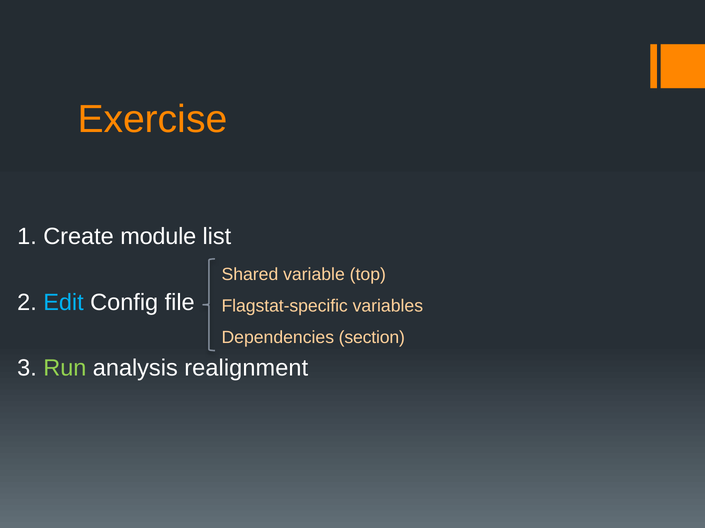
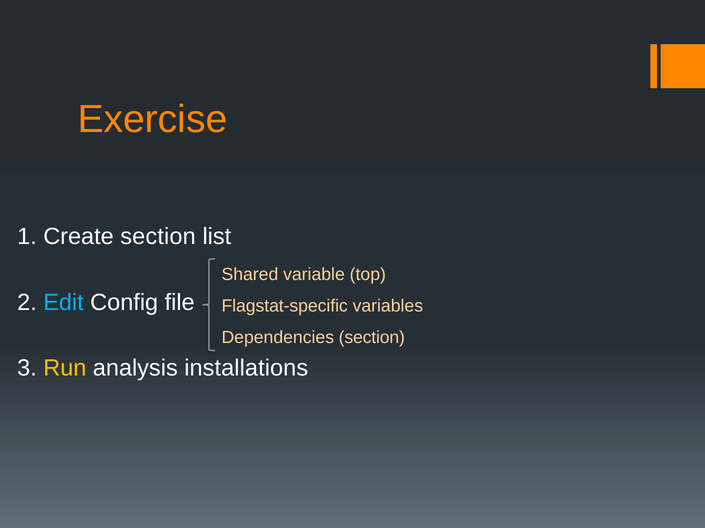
Create module: module -> section
Run colour: light green -> yellow
realignment: realignment -> installations
